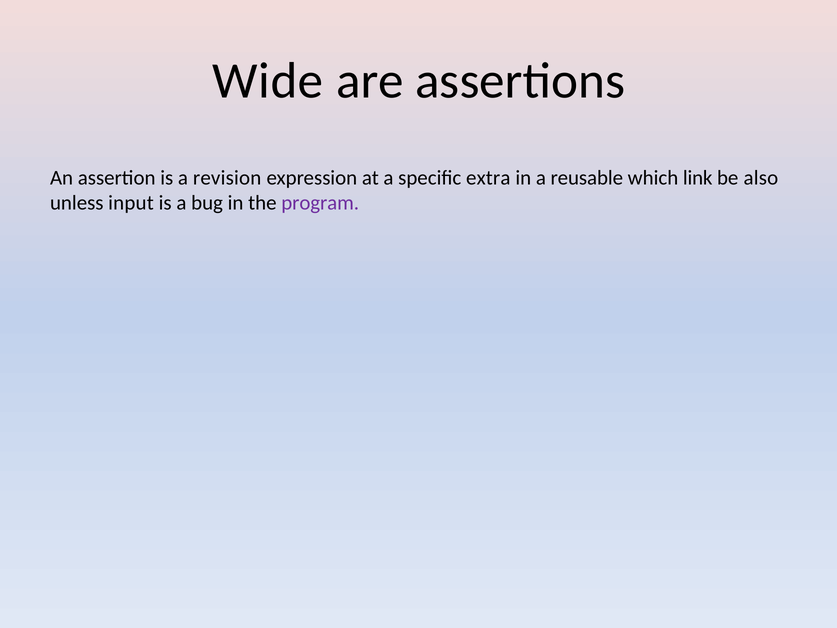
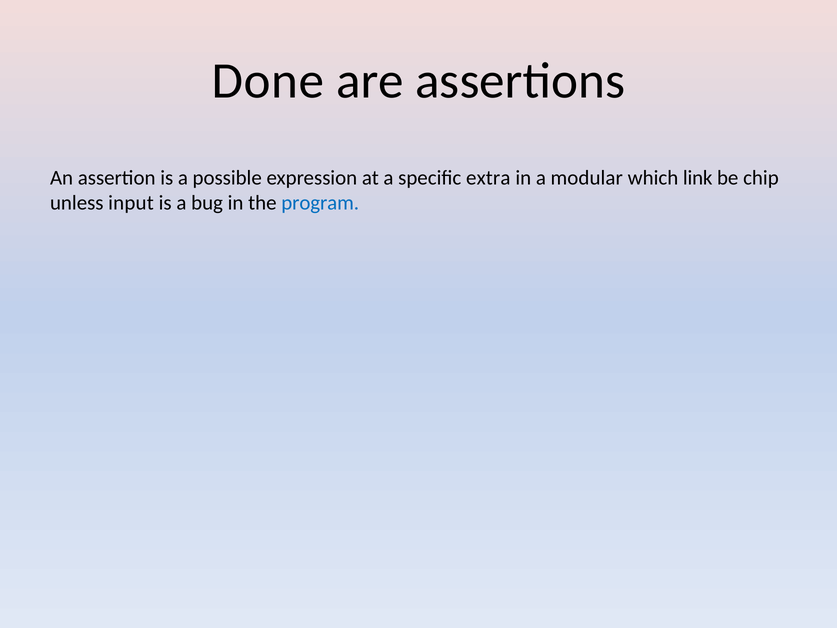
Wide: Wide -> Done
revision: revision -> possible
reusable: reusable -> modular
also: also -> chip
program colour: purple -> blue
